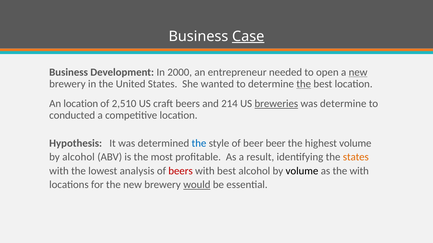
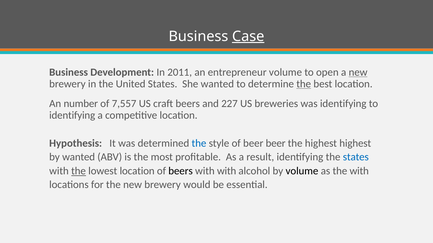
2000: 2000 -> 2011
entrepreneur needed: needed -> volume
An location: location -> number
2,510: 2,510 -> 7,557
214: 214 -> 227
breweries underline: present -> none
was determine: determine -> identifying
conducted at (72, 116): conducted -> identifying
highest volume: volume -> highest
by alcohol: alcohol -> wanted
states at (356, 157) colour: orange -> blue
the at (79, 171) underline: none -> present
lowest analysis: analysis -> location
beers at (181, 171) colour: red -> black
with best: best -> with
would underline: present -> none
